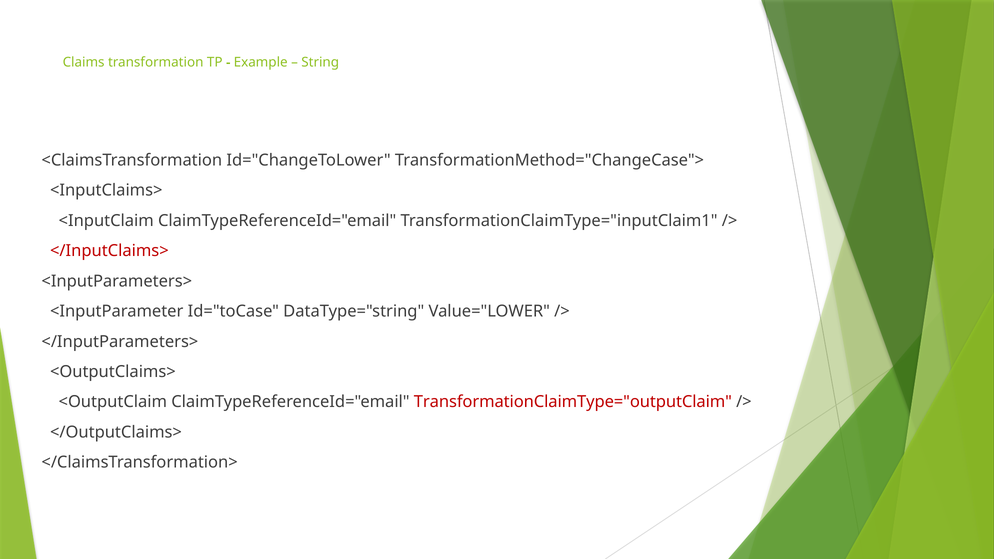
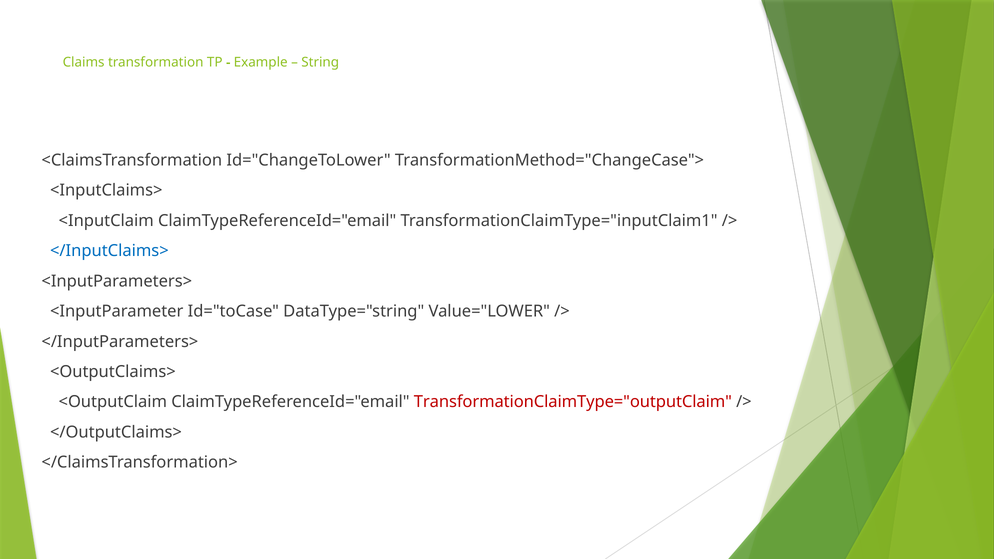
</InputClaims> colour: red -> blue
